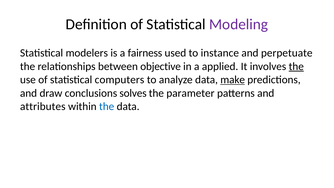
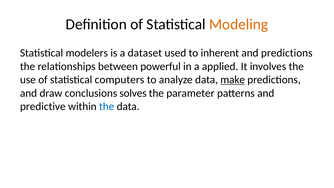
Modeling colour: purple -> orange
fairness: fairness -> dataset
instance: instance -> inherent
and perpetuate: perpetuate -> predictions
objective: objective -> powerful
the at (296, 66) underline: present -> none
attributes: attributes -> predictive
